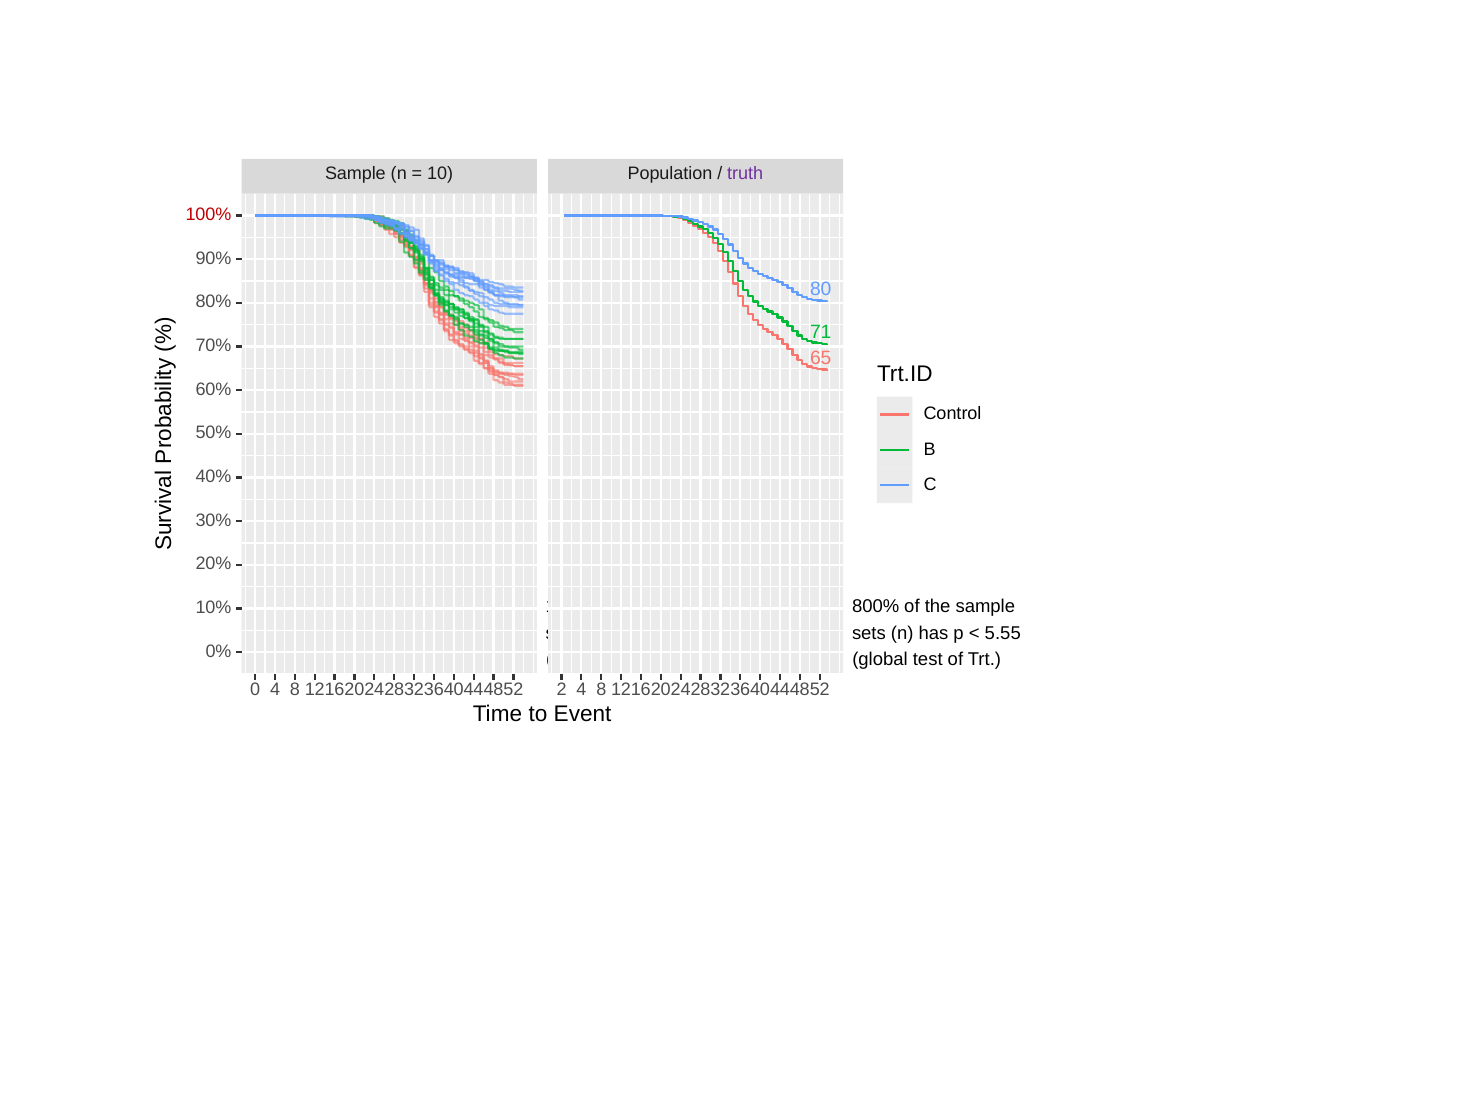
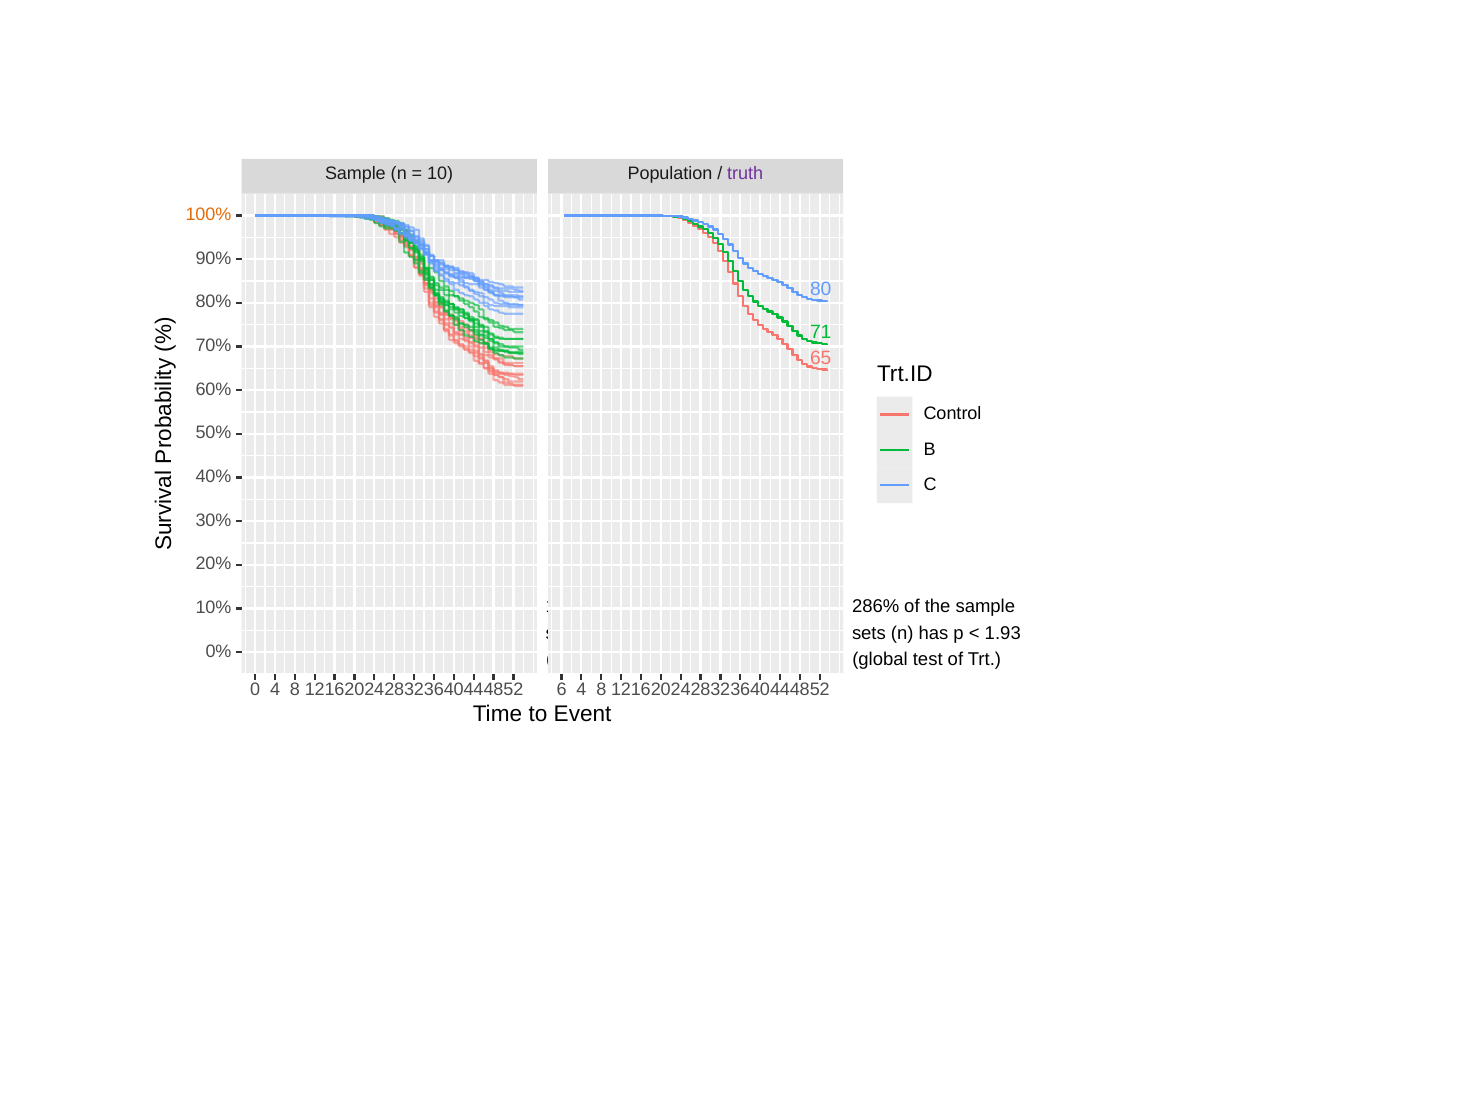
100% at (208, 214) colour: red -> orange
800%: 800% -> 286%
5.55: 5.55 -> 1.93
2: 2 -> 6
